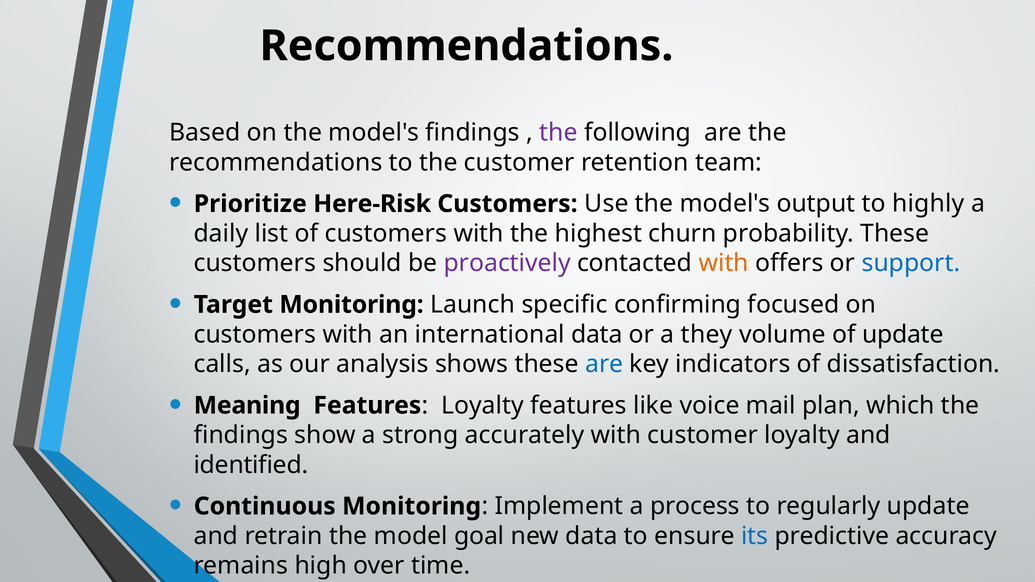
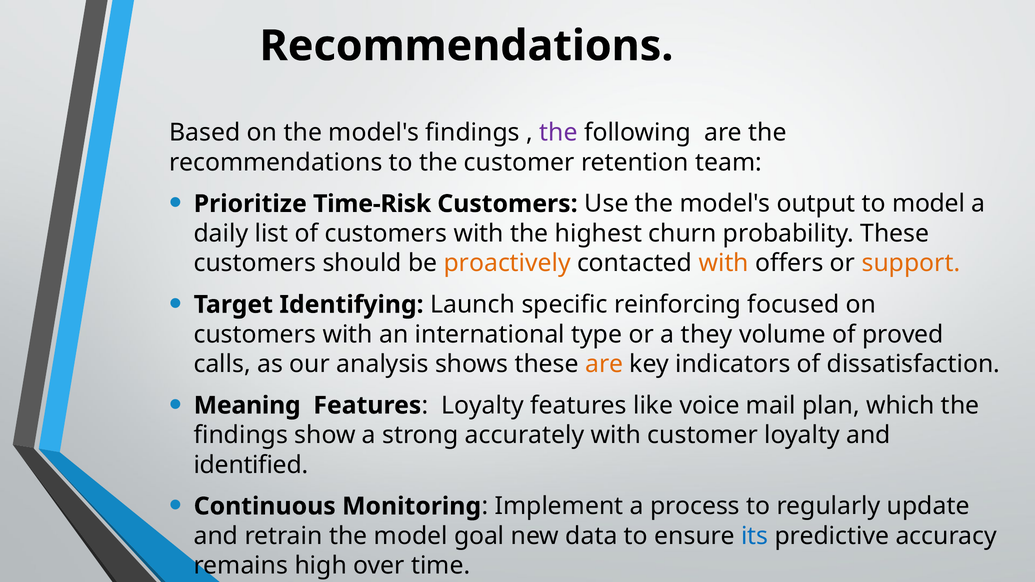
Here-Risk: Here-Risk -> Time-Risk
to highly: highly -> model
proactively colour: purple -> orange
support colour: blue -> orange
Target Monitoring: Monitoring -> Identifying
confirming: confirming -> reinforcing
international data: data -> type
of update: update -> proved
are at (604, 364) colour: blue -> orange
